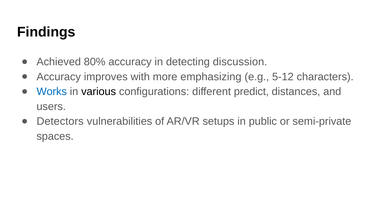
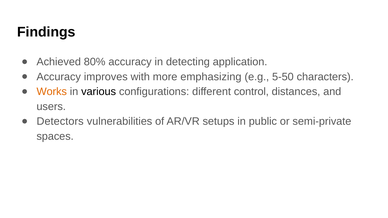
discussion: discussion -> application
5-12: 5-12 -> 5-50
Works colour: blue -> orange
predict: predict -> control
